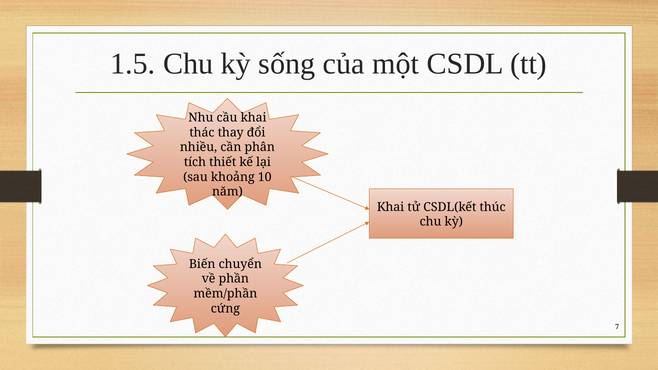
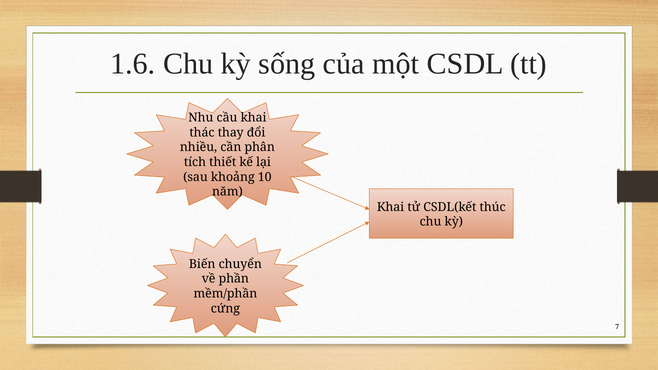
1.5: 1.5 -> 1.6
